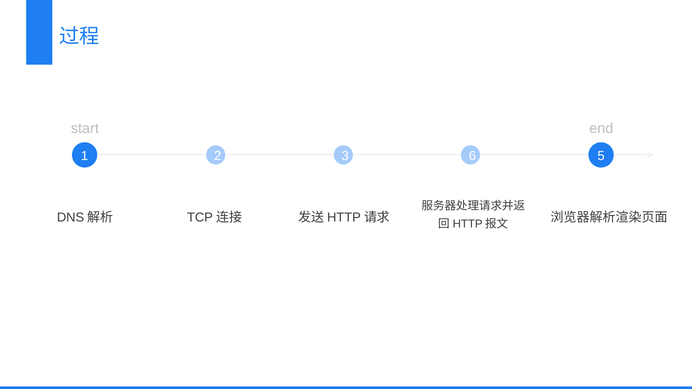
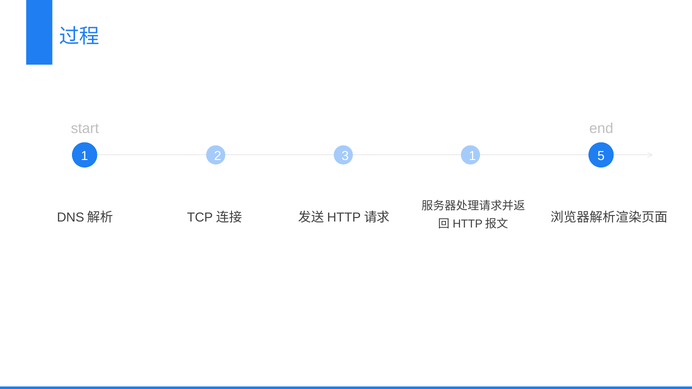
3 6: 6 -> 1
